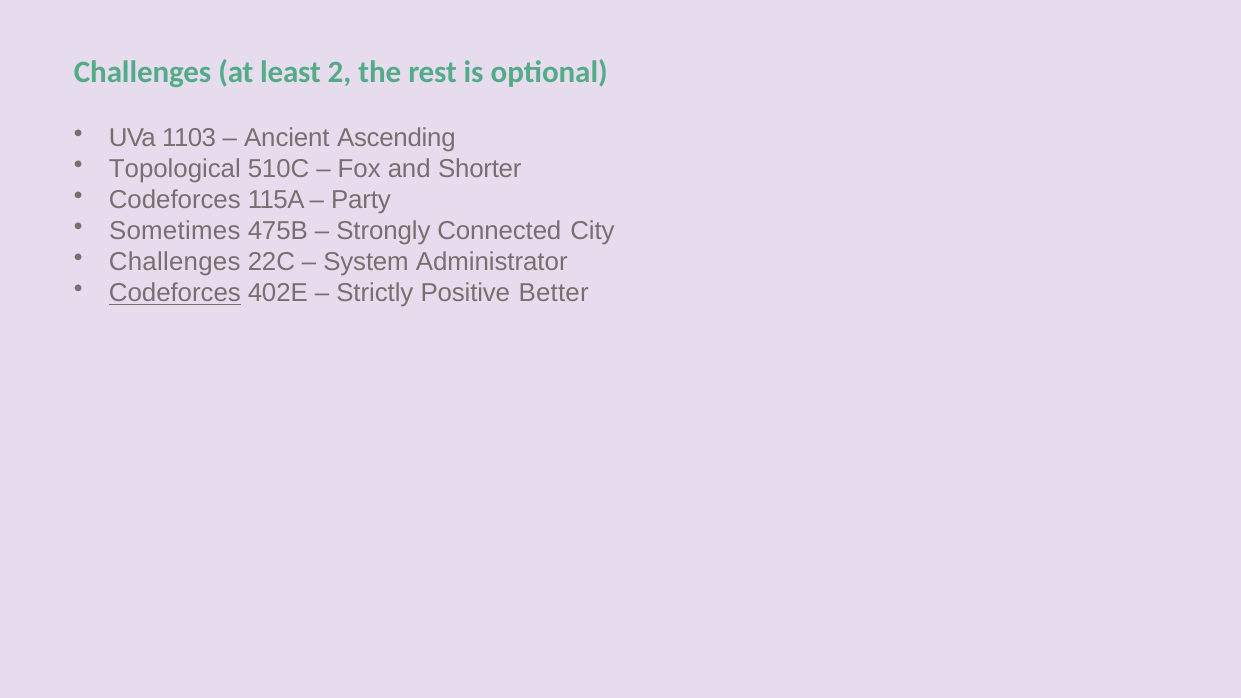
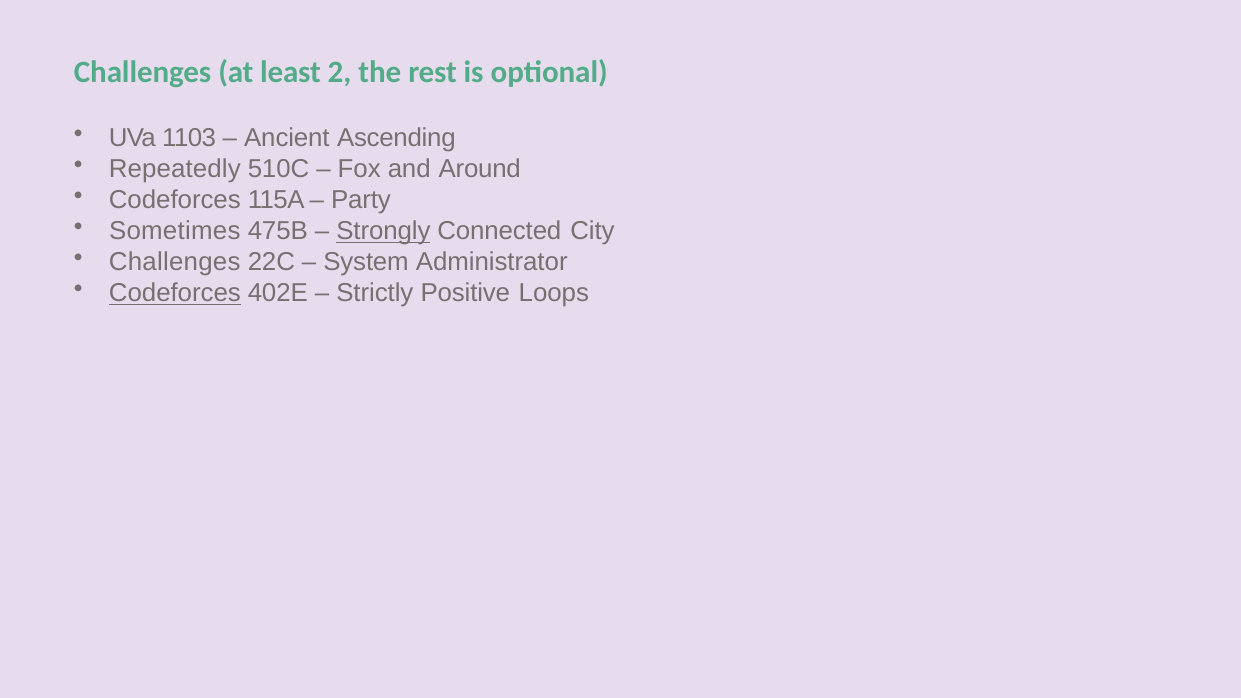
Topological: Topological -> Repeatedly
Shorter: Shorter -> Around
Strongly underline: none -> present
Better: Better -> Loops
